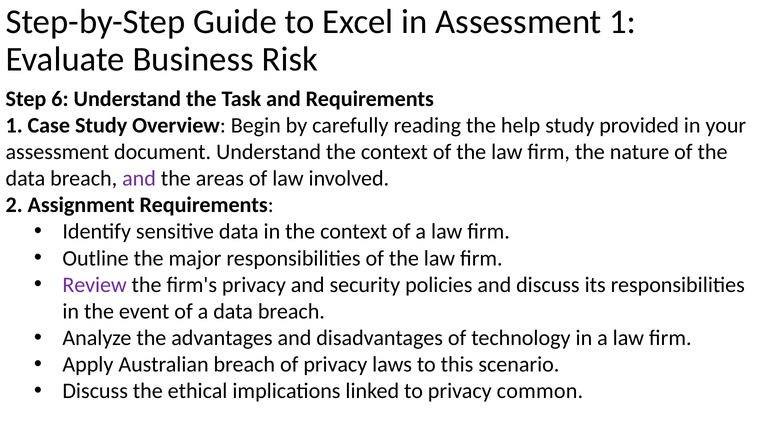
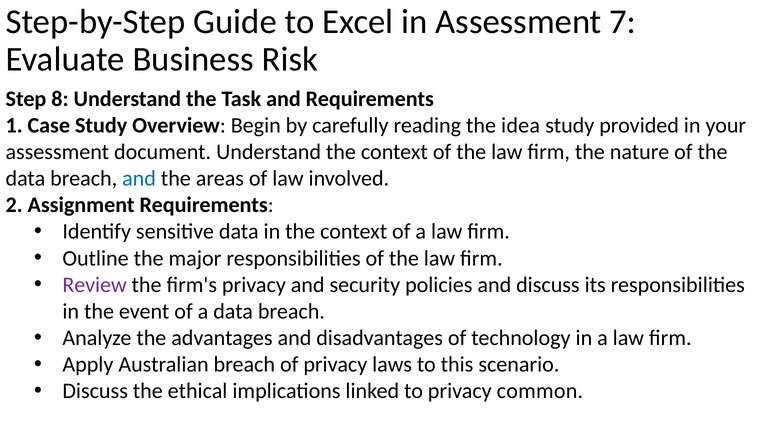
Assessment 1: 1 -> 7
6: 6 -> 8
help: help -> idea
and at (139, 178) colour: purple -> blue
